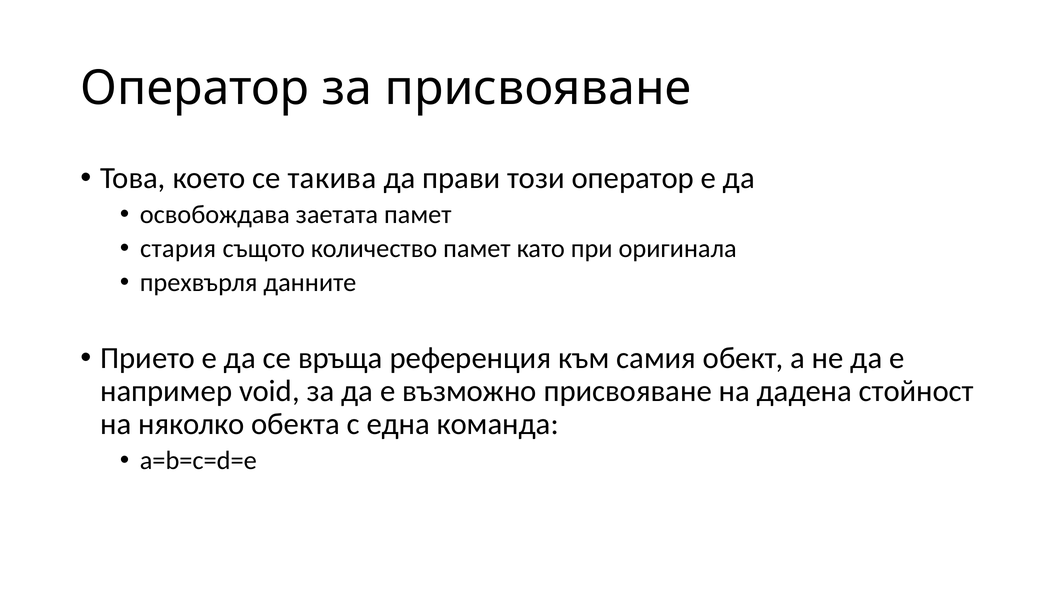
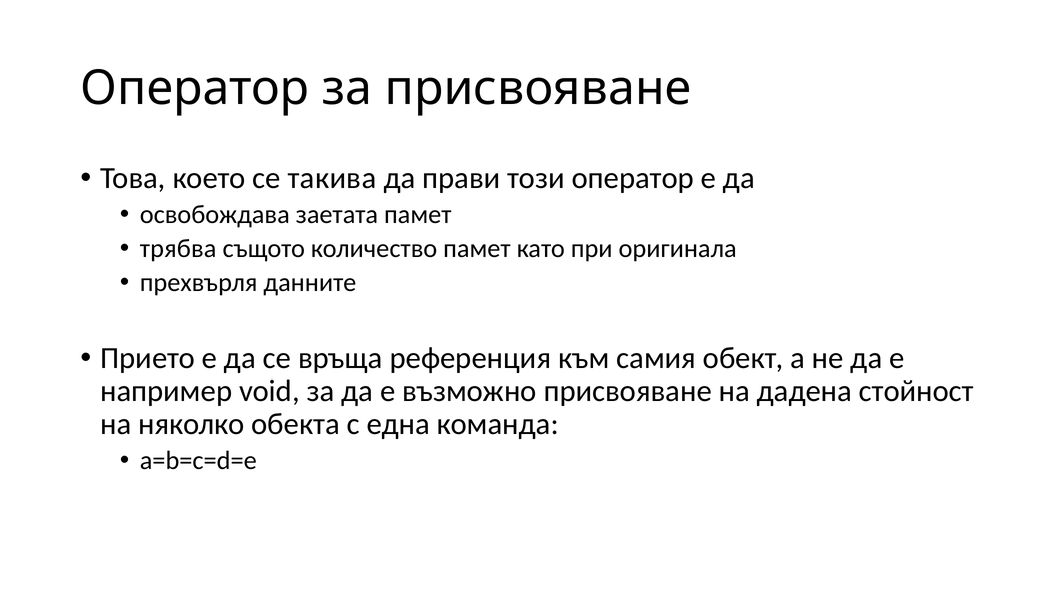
стария: стария -> трябва
